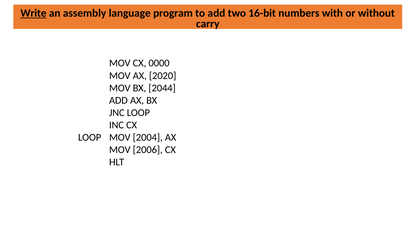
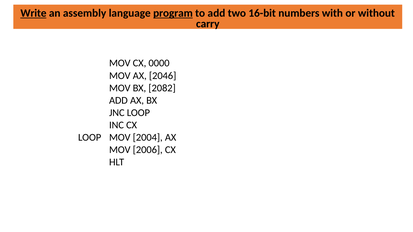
program underline: none -> present
2020: 2020 -> 2046
2044: 2044 -> 2082
